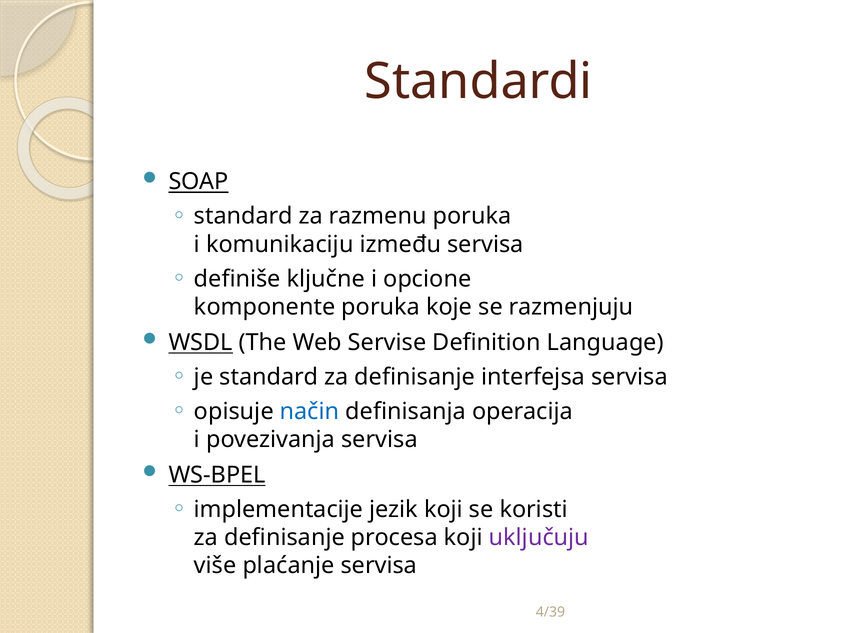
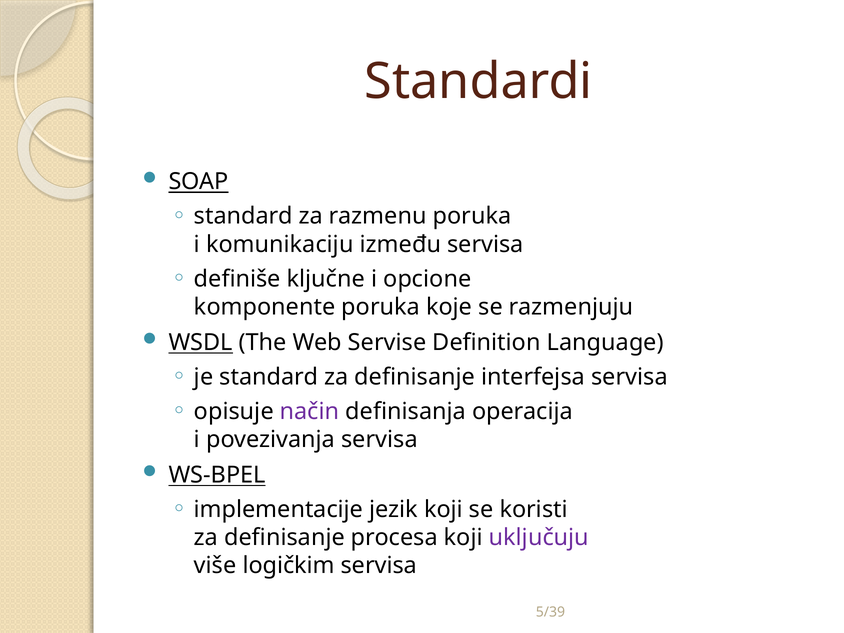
način colour: blue -> purple
plaćanje: plaćanje -> logičkim
4/39: 4/39 -> 5/39
